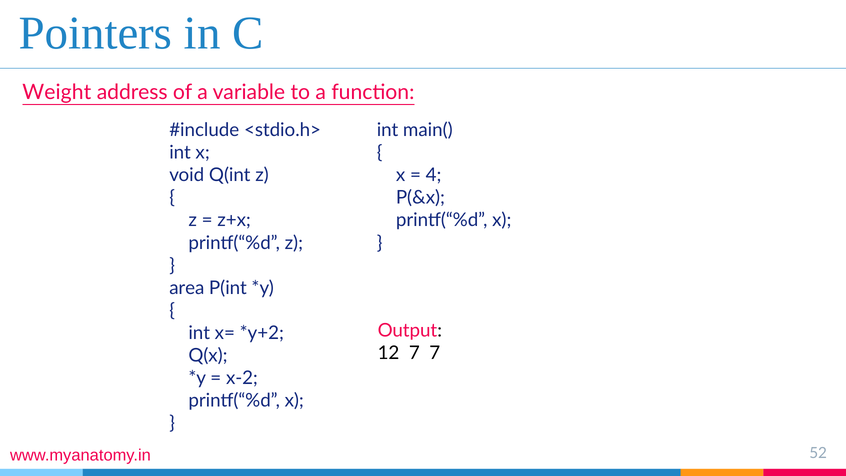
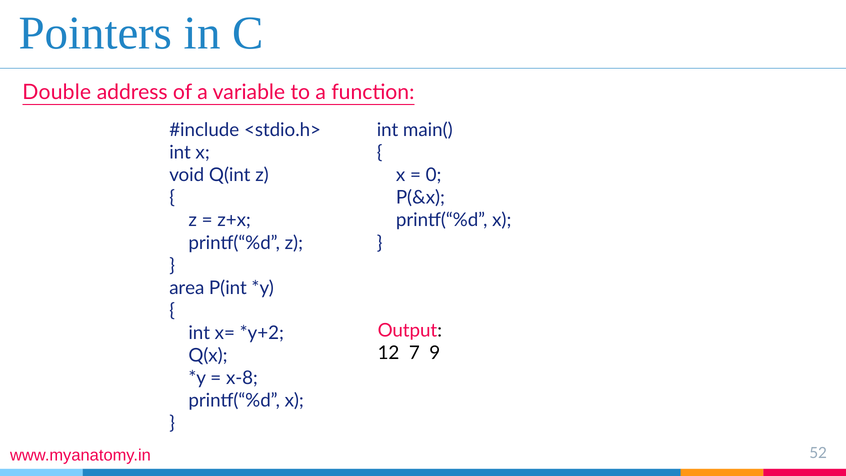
Weight: Weight -> Double
4: 4 -> 0
7 7: 7 -> 9
x-2: x-2 -> x-8
